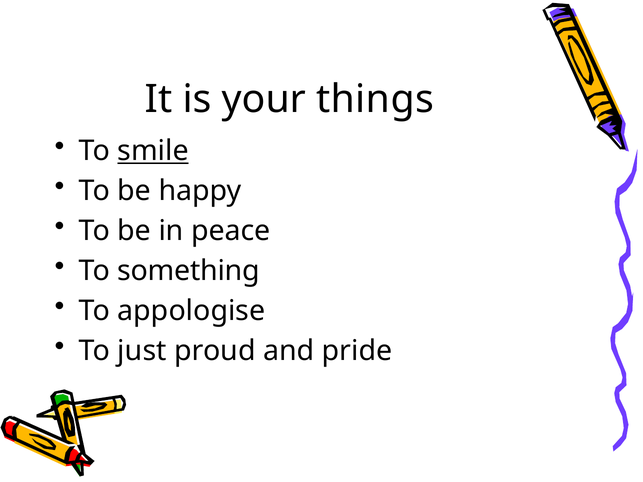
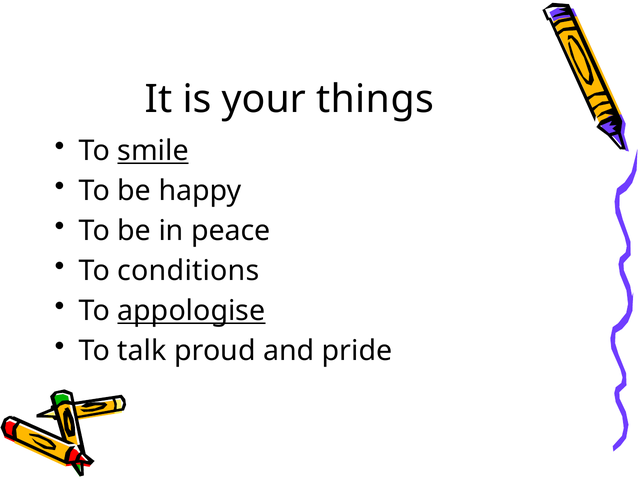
something: something -> conditions
appologise underline: none -> present
just: just -> talk
